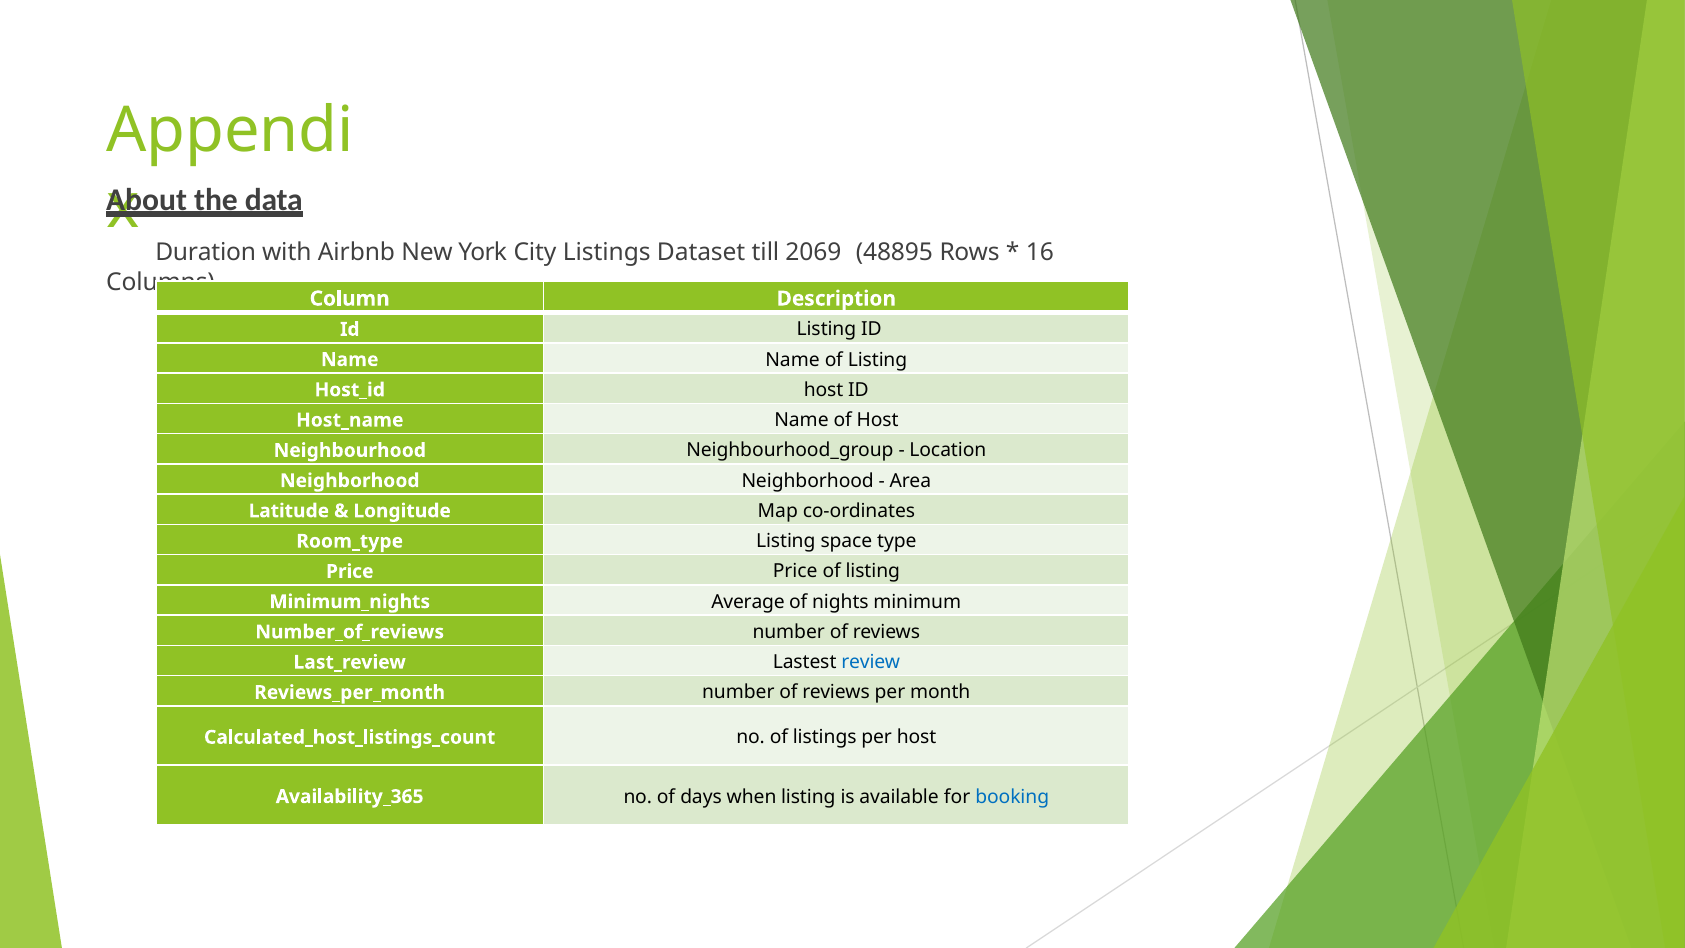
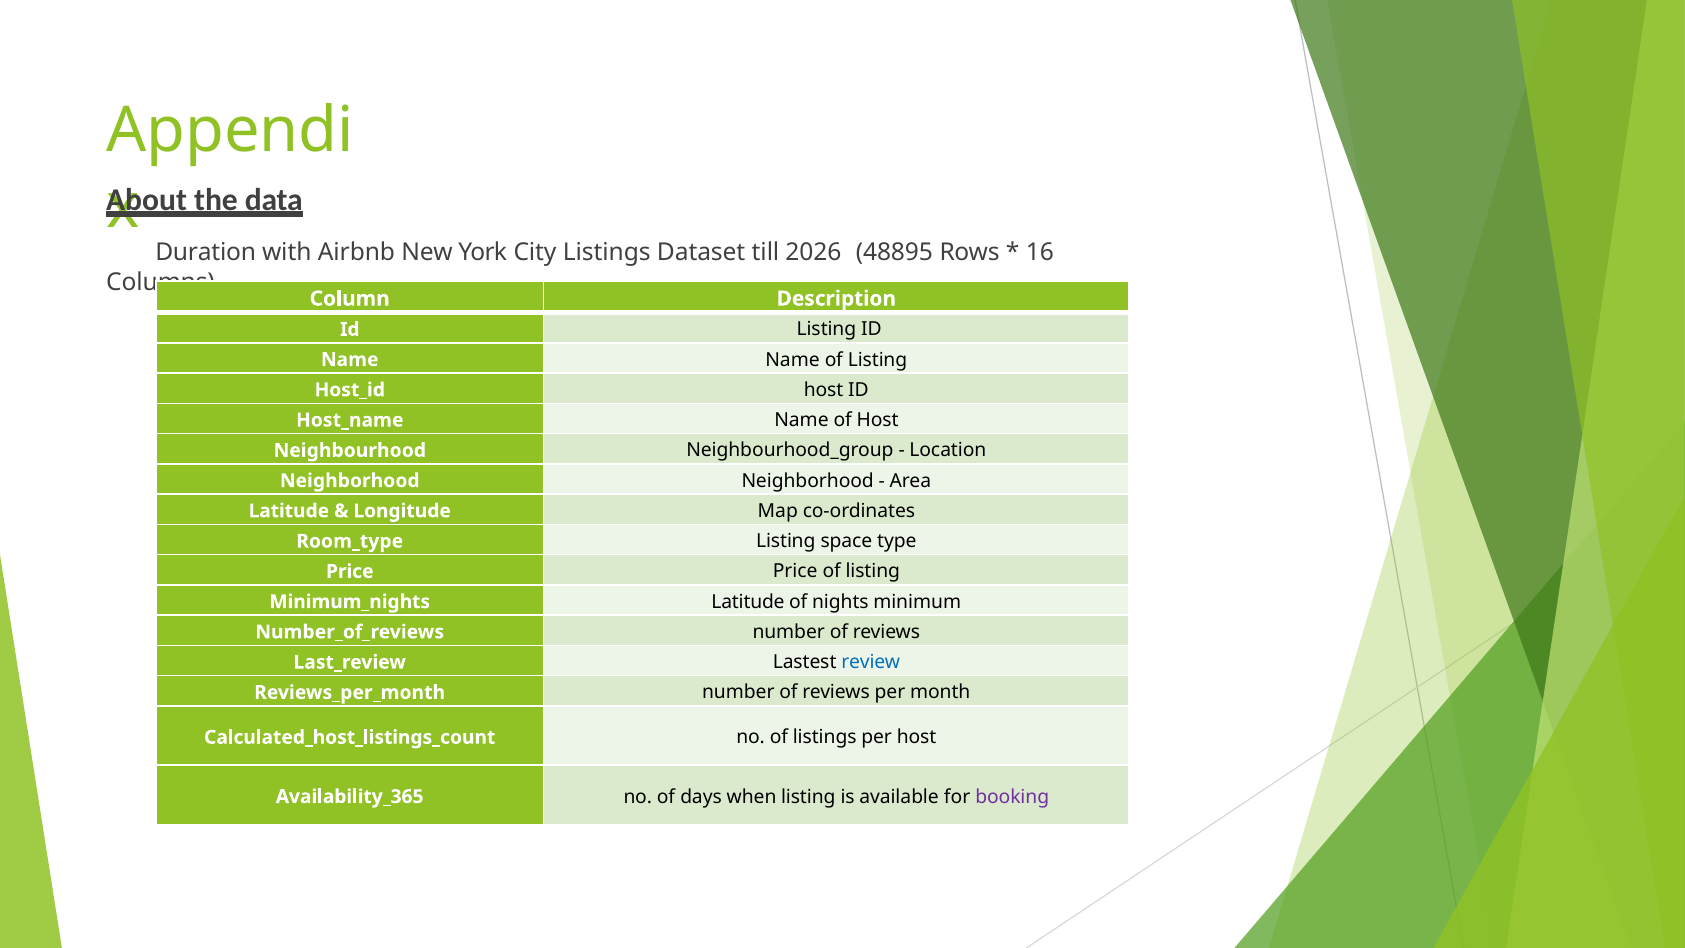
2069: 2069 -> 2026
Average at (748, 602): Average -> Latitude
booking colour: blue -> purple
